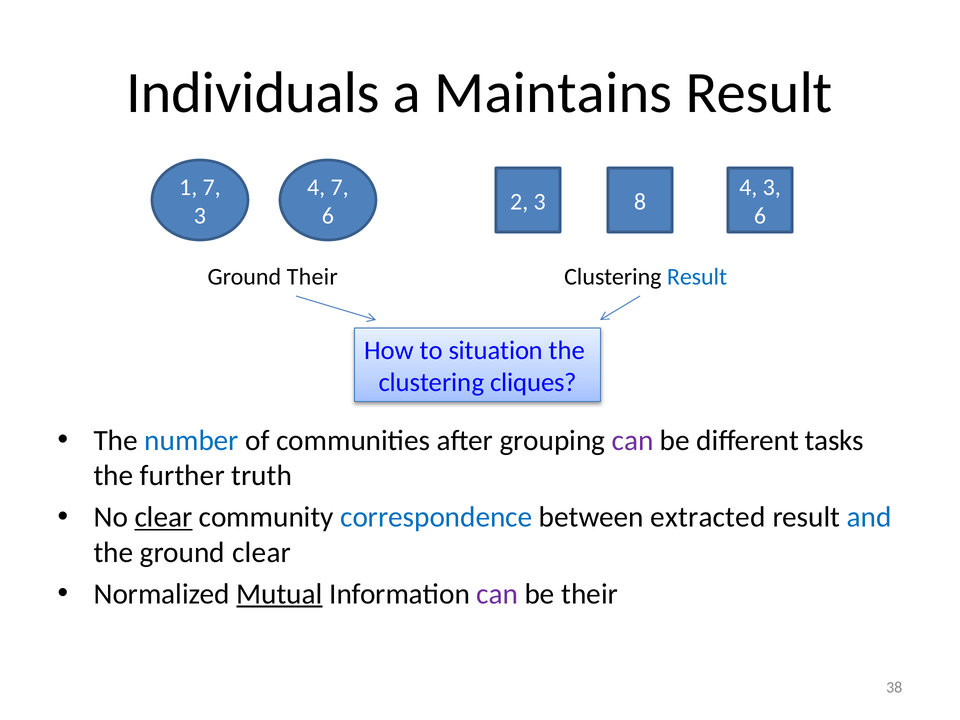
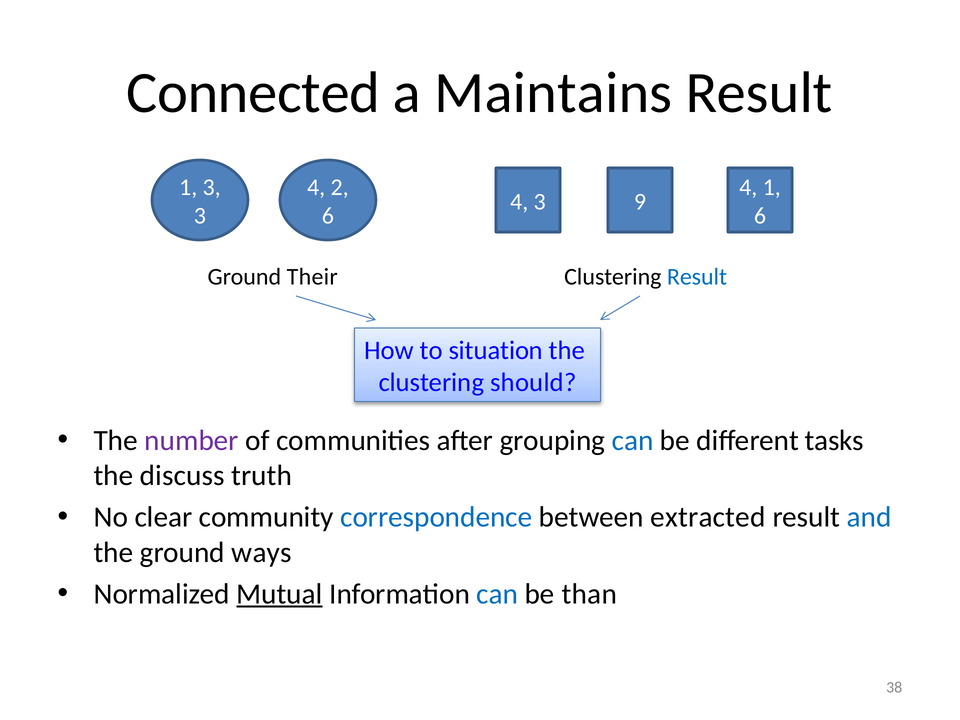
Individuals: Individuals -> Connected
1 7: 7 -> 3
4 7: 7 -> 2
4 3: 3 -> 1
2 at (519, 202): 2 -> 4
8: 8 -> 9
cliques: cliques -> should
number colour: blue -> purple
can at (633, 440) colour: purple -> blue
further: further -> discuss
clear at (163, 517) underline: present -> none
ground clear: clear -> ways
can at (497, 594) colour: purple -> blue
be their: their -> than
